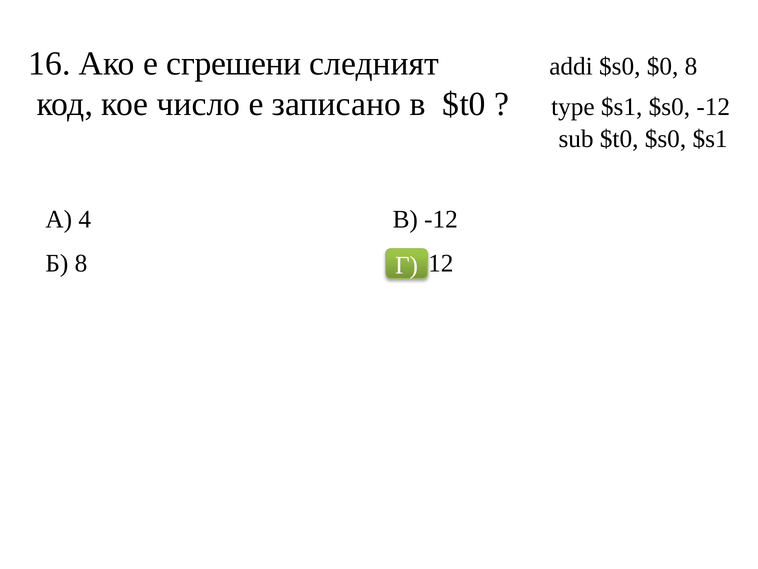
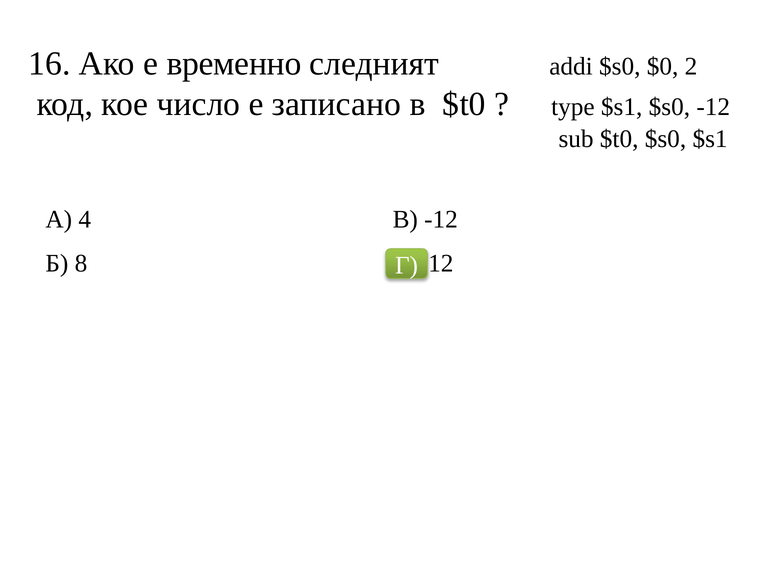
сгрешени: сгрешени -> временно
$0 8: 8 -> 2
